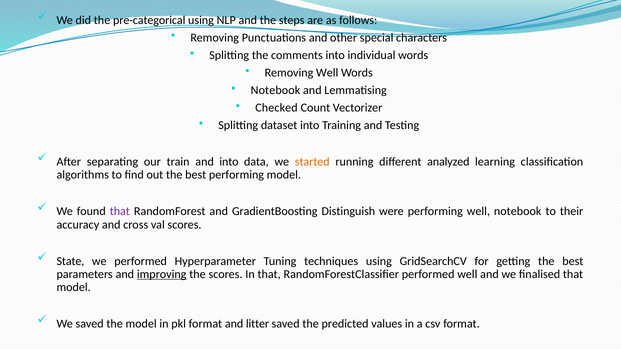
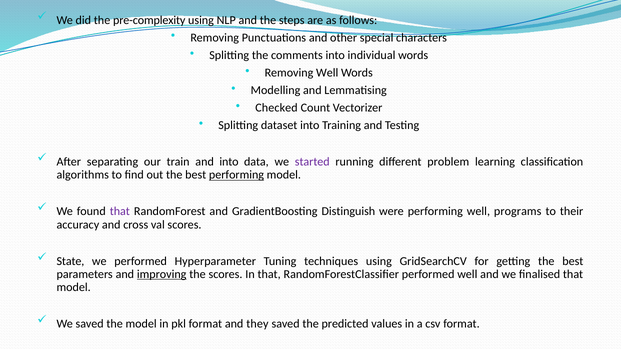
pre-categorical: pre-categorical -> pre-complexity
Notebook at (276, 90): Notebook -> Modelling
started colour: orange -> purple
analyzed: analyzed -> problem
performing at (237, 175) underline: none -> present
well notebook: notebook -> programs
litter: litter -> they
